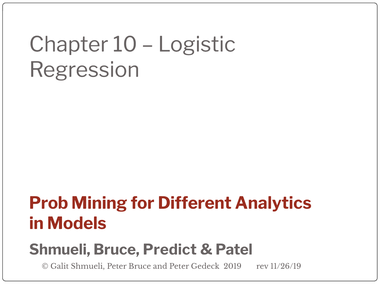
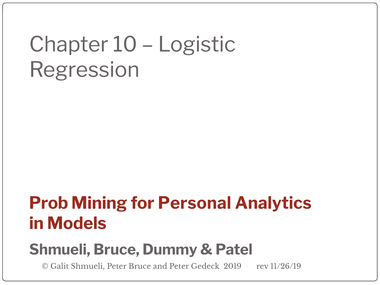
Different: Different -> Personal
Predict: Predict -> Dummy
